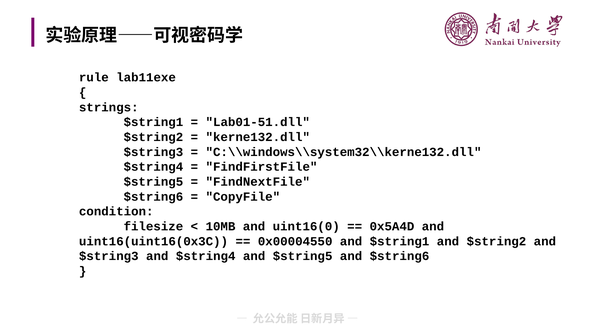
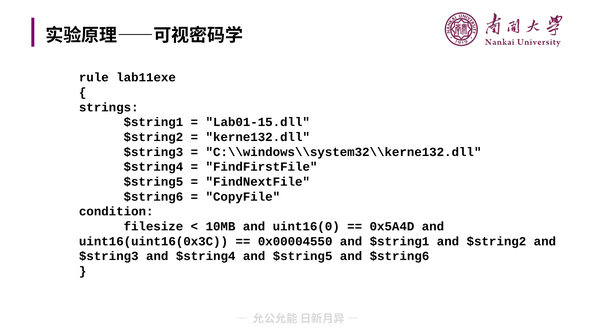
Lab01-51.dll: Lab01-51.dll -> Lab01-15.dll
